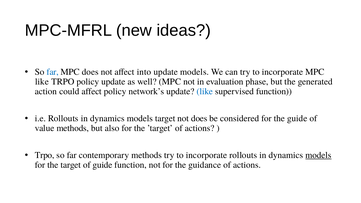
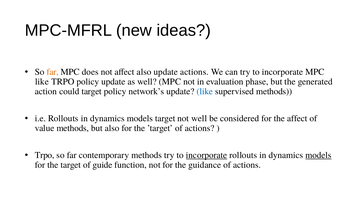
far at (53, 72) colour: blue -> orange
affect into: into -> also
update models: models -> actions
could affect: affect -> target
supervised function: function -> methods
not does: does -> well
the guide: guide -> affect
incorporate at (207, 155) underline: none -> present
